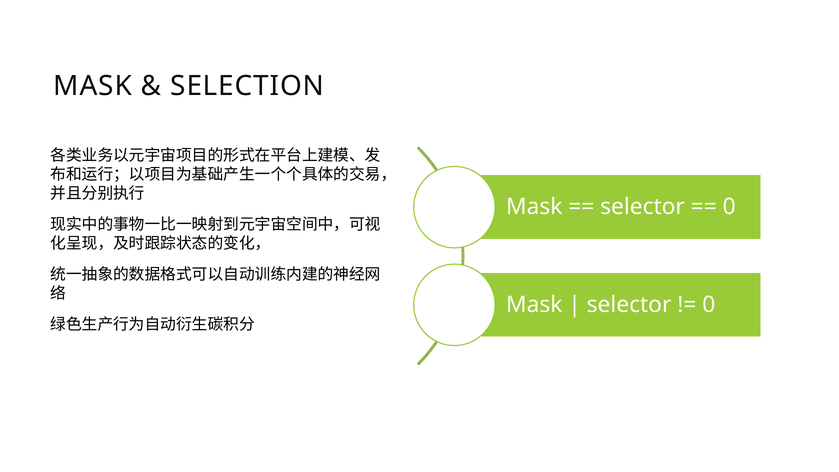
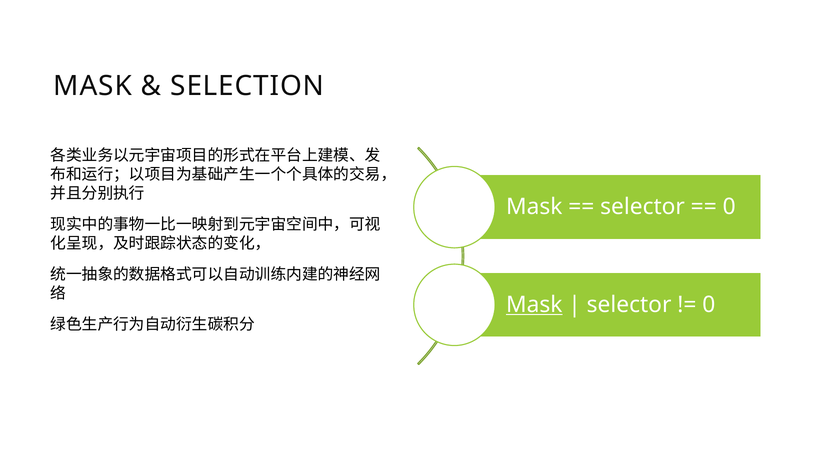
Mask at (534, 305) underline: none -> present
